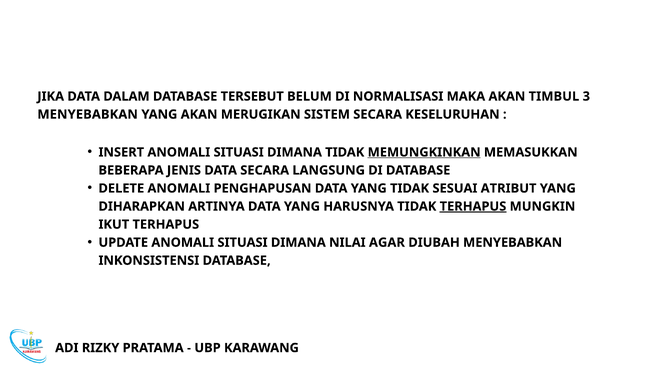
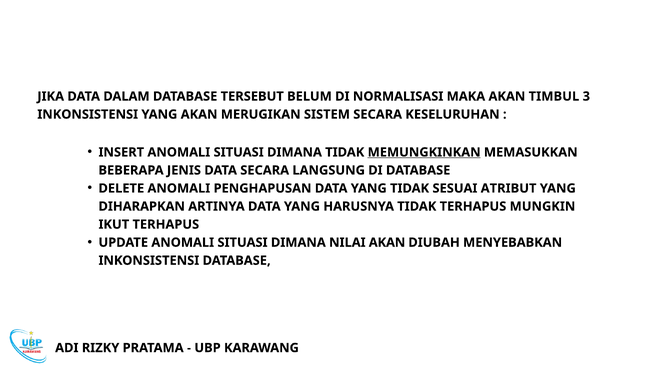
MENYEBABKAN at (88, 114): MENYEBABKAN -> INKONSISTENSI
TERHAPUS at (473, 206) underline: present -> none
NILAI AGAR: AGAR -> AKAN
